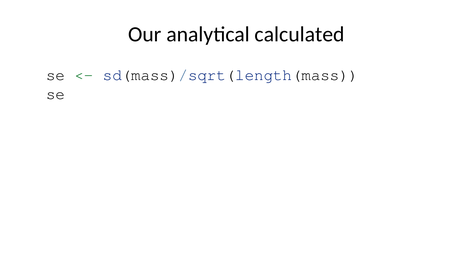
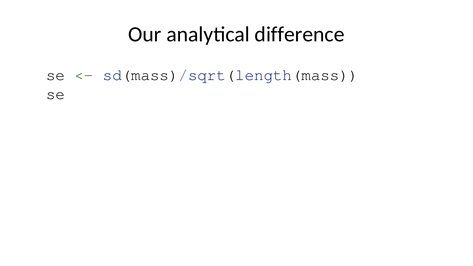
calculated: calculated -> difference
